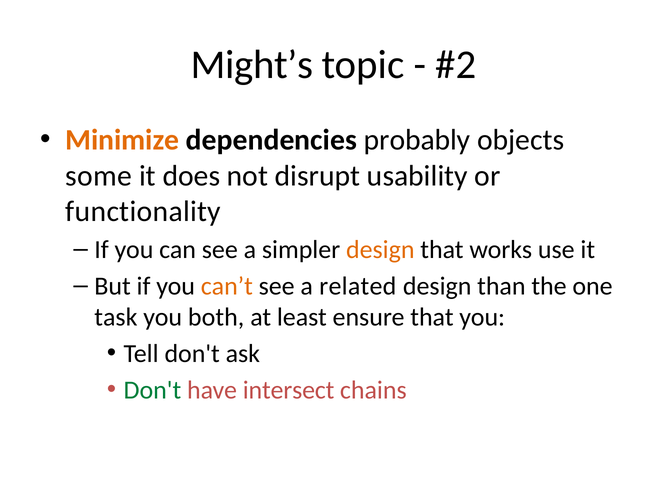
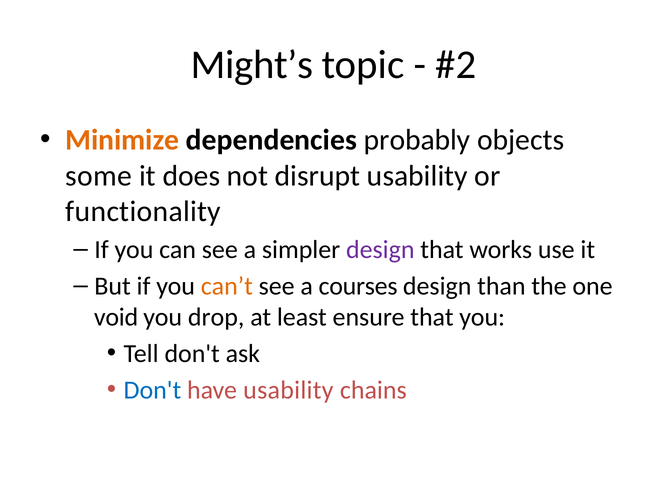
design at (380, 250) colour: orange -> purple
related: related -> courses
task: task -> void
both: both -> drop
Don't at (152, 390) colour: green -> blue
have intersect: intersect -> usability
